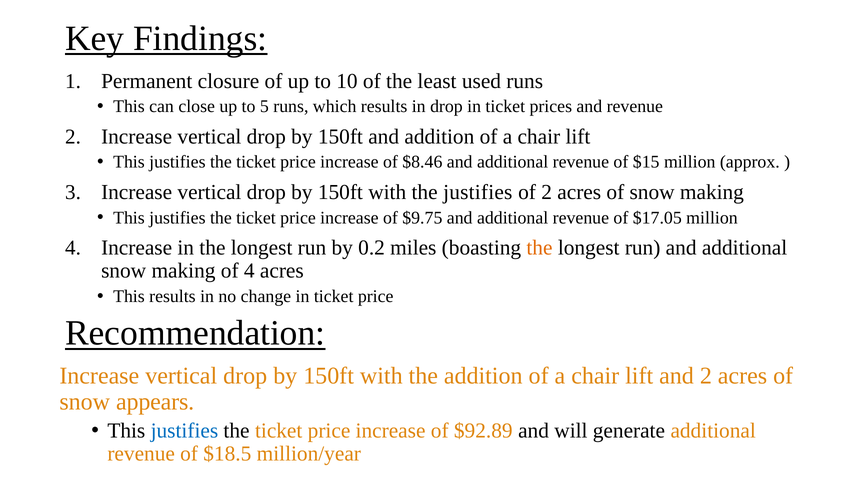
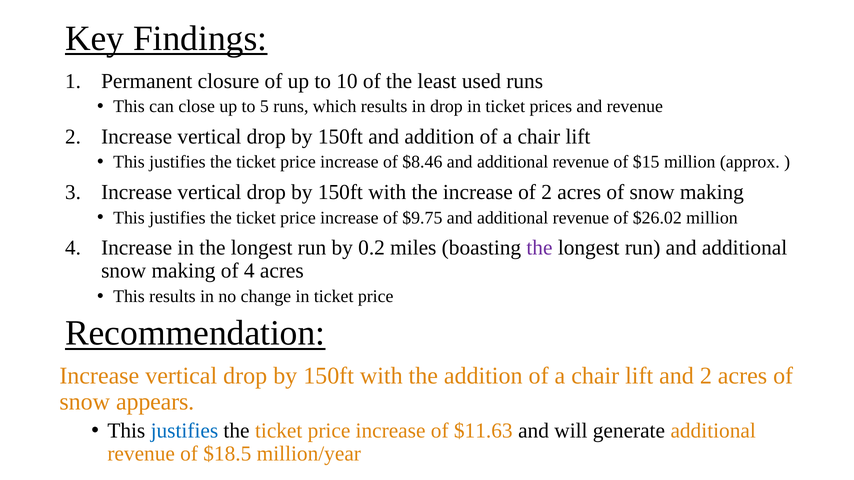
the justifies: justifies -> increase
$17.05: $17.05 -> $26.02
the at (539, 248) colour: orange -> purple
$92.89: $92.89 -> $11.63
